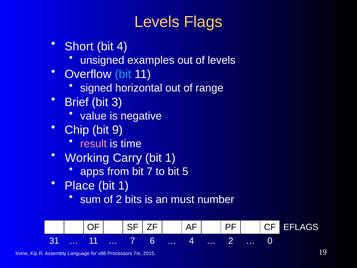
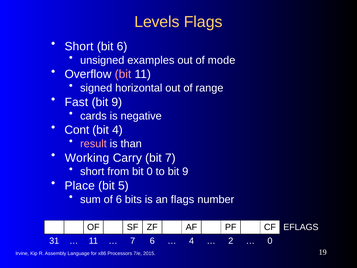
bit 4: 4 -> 6
of levels: levels -> mode
bit at (123, 74) colour: light blue -> pink
Brief: Brief -> Fast
3 at (117, 102): 3 -> 9
value: value -> cards
Chip: Chip -> Cont
bit 9: 9 -> 4
time: time -> than
Carry bit 1: 1 -> 7
apps at (92, 171): apps -> short
bit 7: 7 -> 0
to bit 5: 5 -> 9
1 at (123, 186): 1 -> 5
of 2: 2 -> 6
an must: must -> flags
